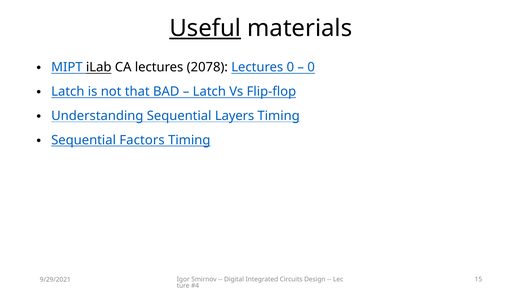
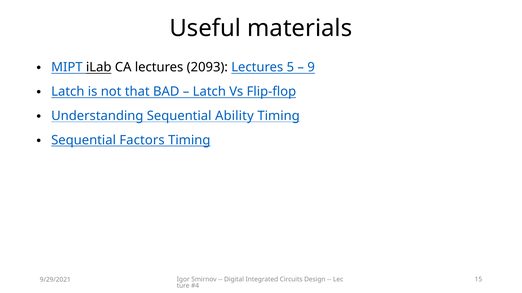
Useful underline: present -> none
2078: 2078 -> 2093
Lectures 0: 0 -> 5
0 at (311, 67): 0 -> 9
Layers: Layers -> Ability
